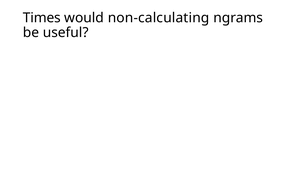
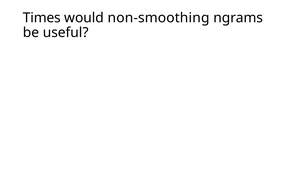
non-calculating: non-calculating -> non-smoothing
